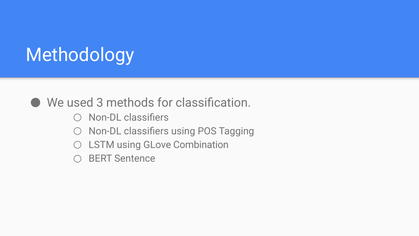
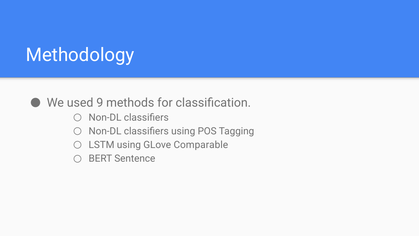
3: 3 -> 9
Combination: Combination -> Comparable
